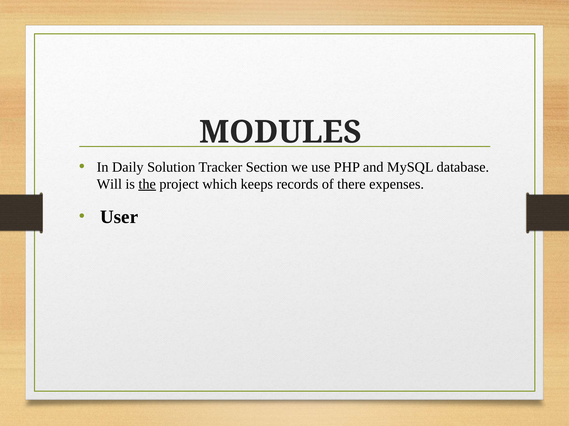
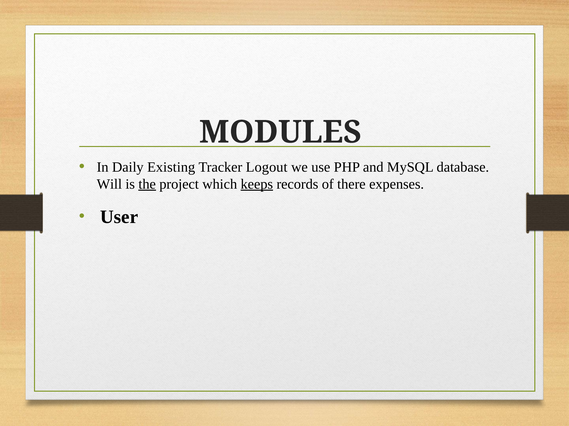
Solution: Solution -> Existing
Section: Section -> Logout
keeps underline: none -> present
